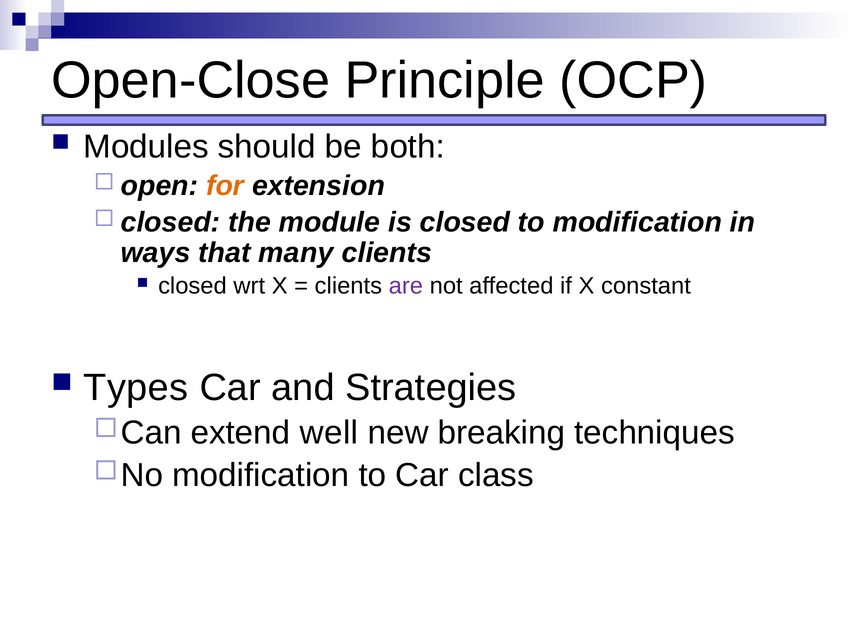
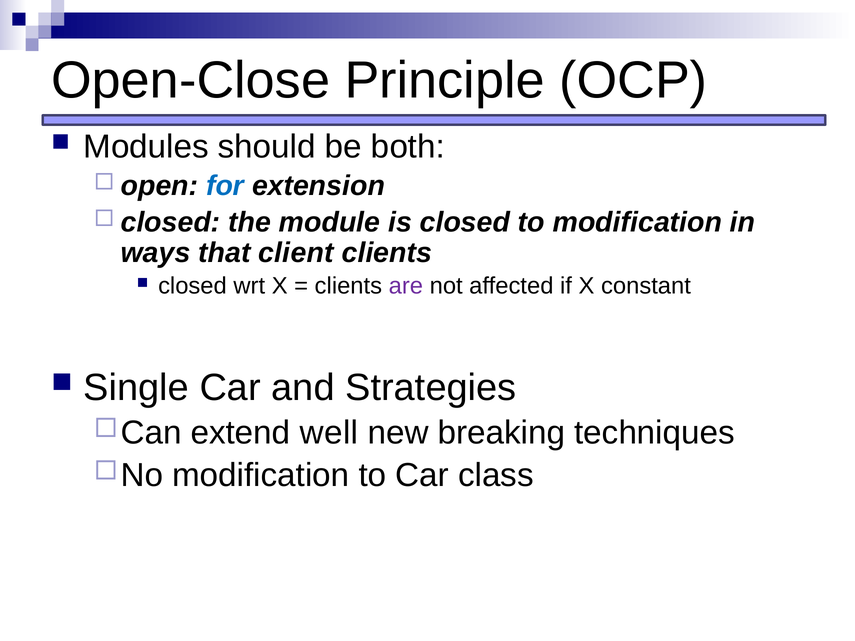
for colour: orange -> blue
many: many -> client
Types: Types -> Single
